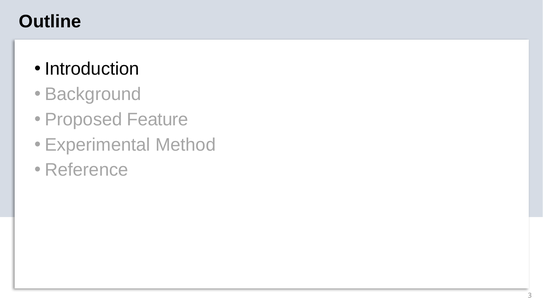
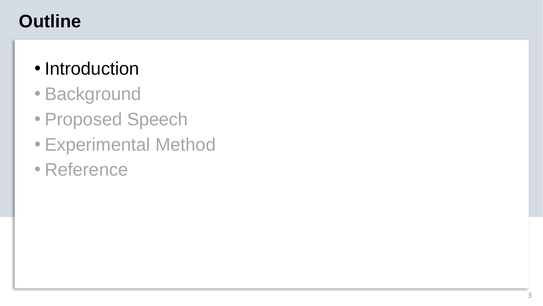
Feature: Feature -> Speech
